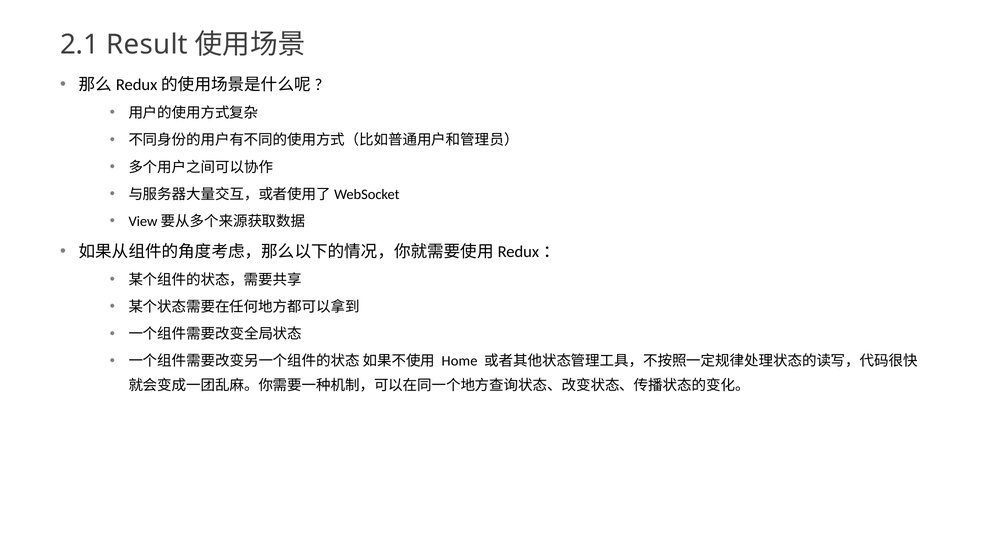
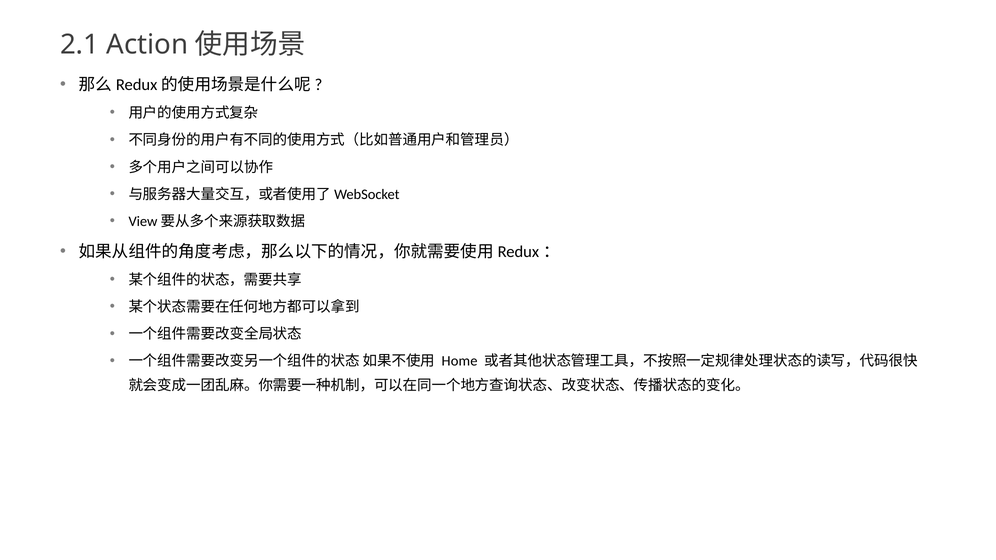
Result: Result -> Action
